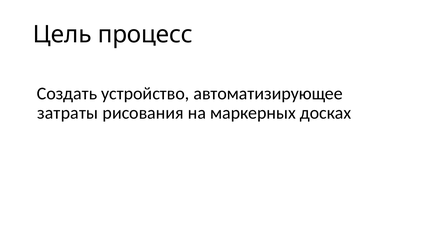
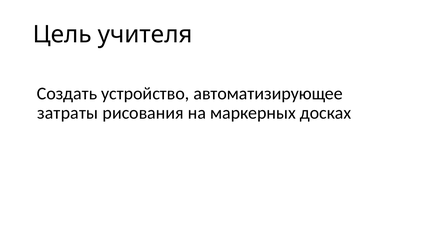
процесс: процесс -> учителя
